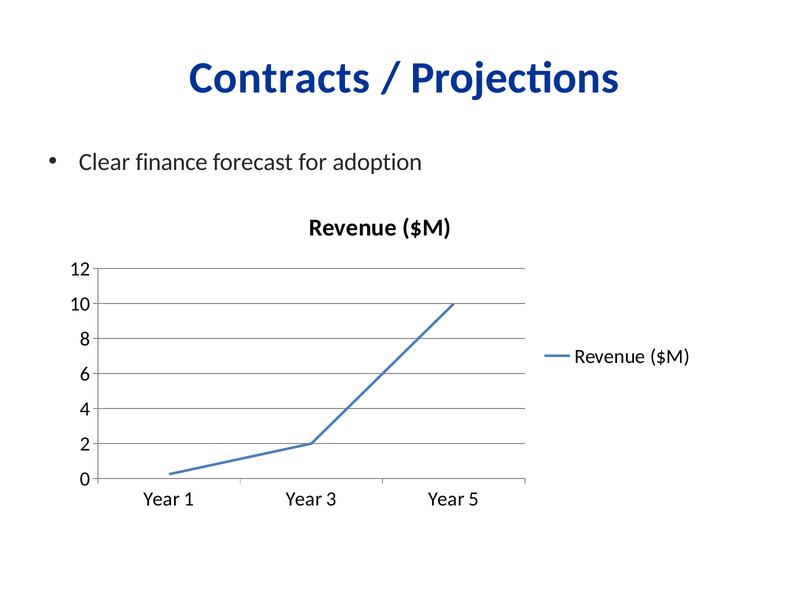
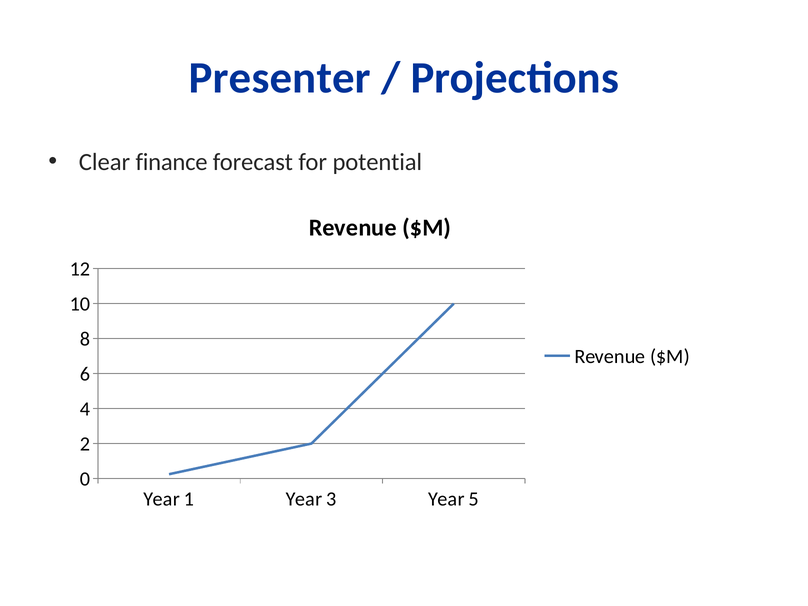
Contracts: Contracts -> Presenter
adoption: adoption -> potential
